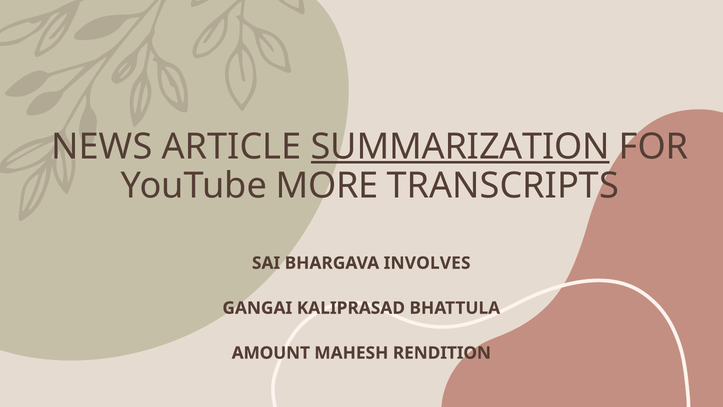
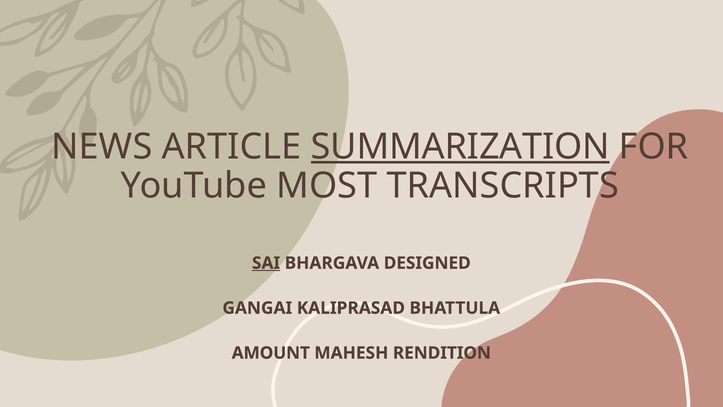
MORE: MORE -> MOST
SAI underline: none -> present
INVOLVES: INVOLVES -> DESIGNED
